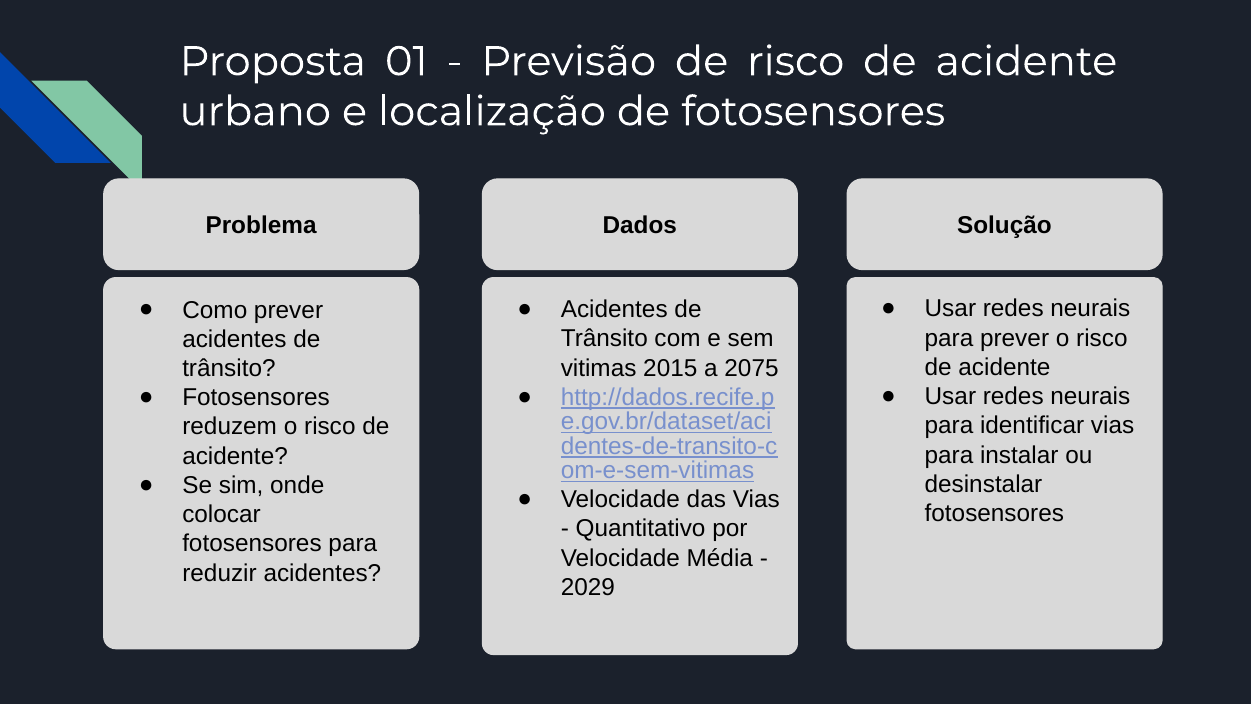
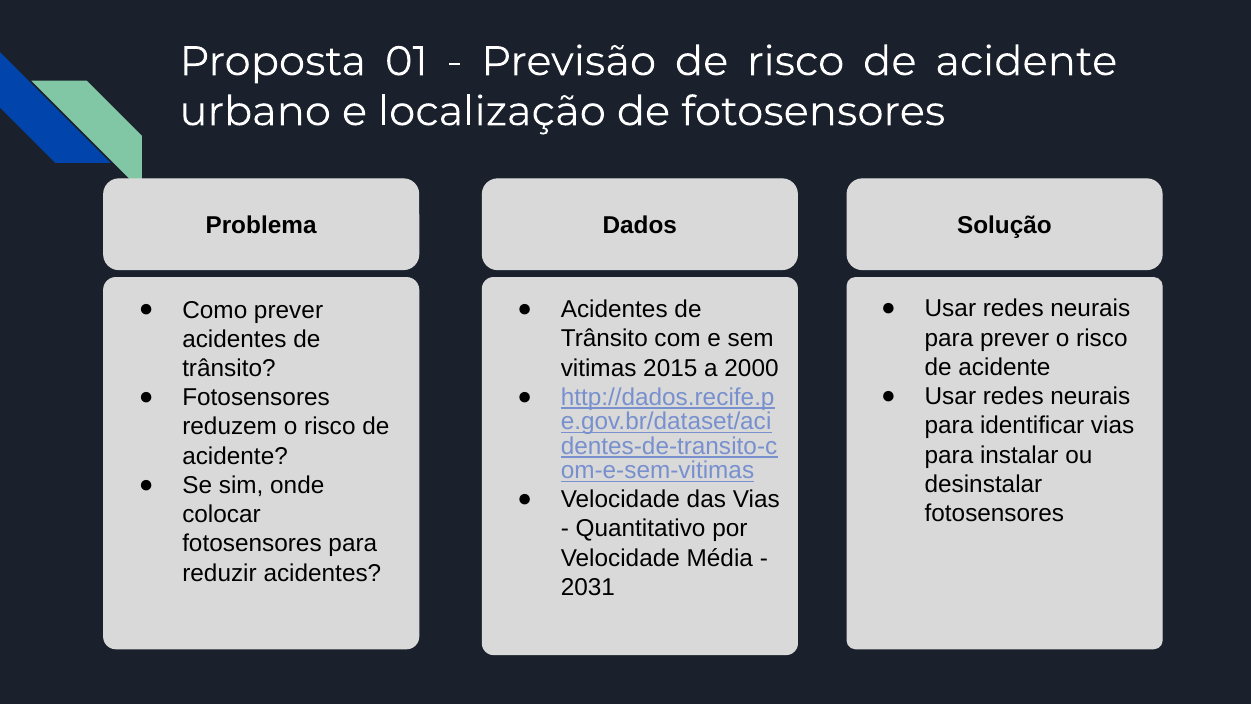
2075: 2075 -> 2000
2029: 2029 -> 2031
